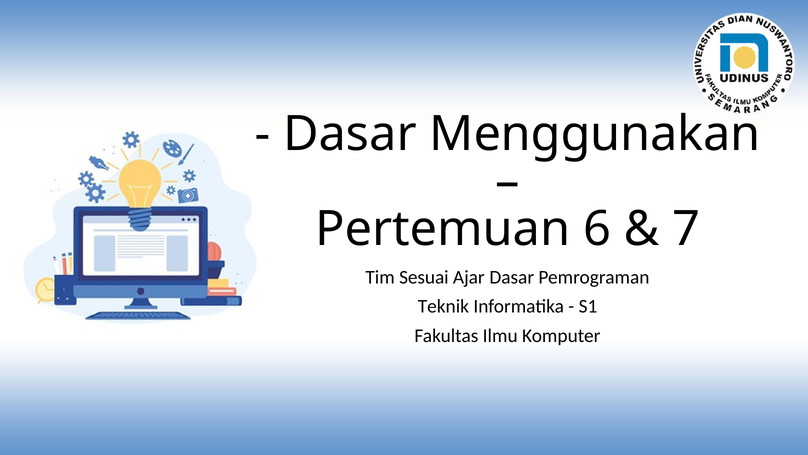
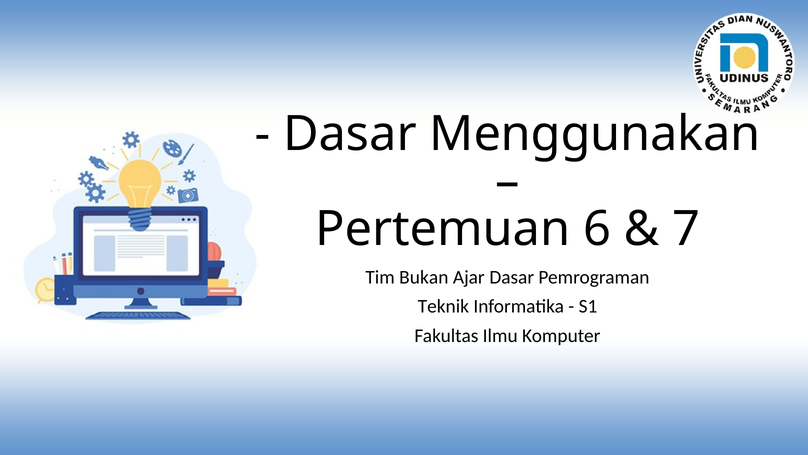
Sesuai: Sesuai -> Bukan
